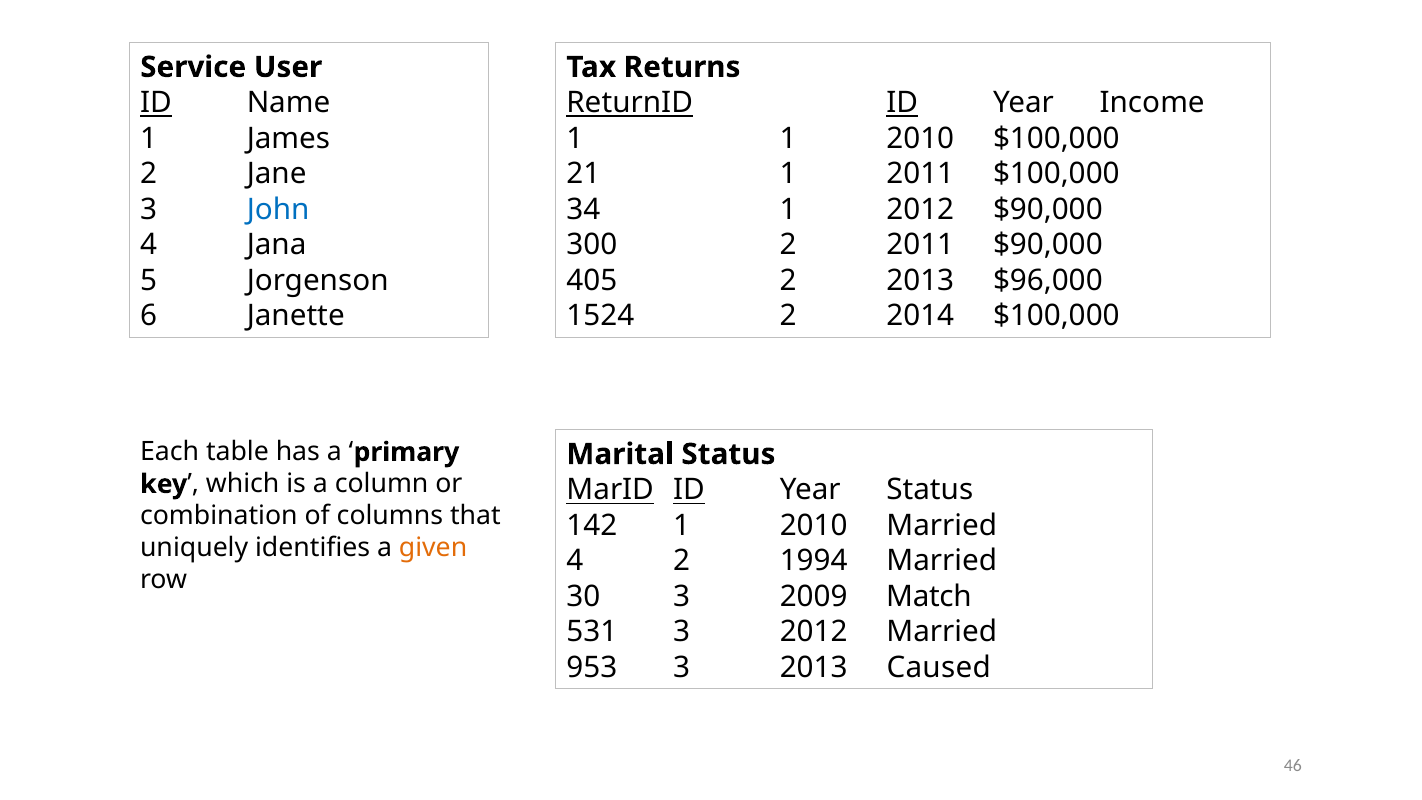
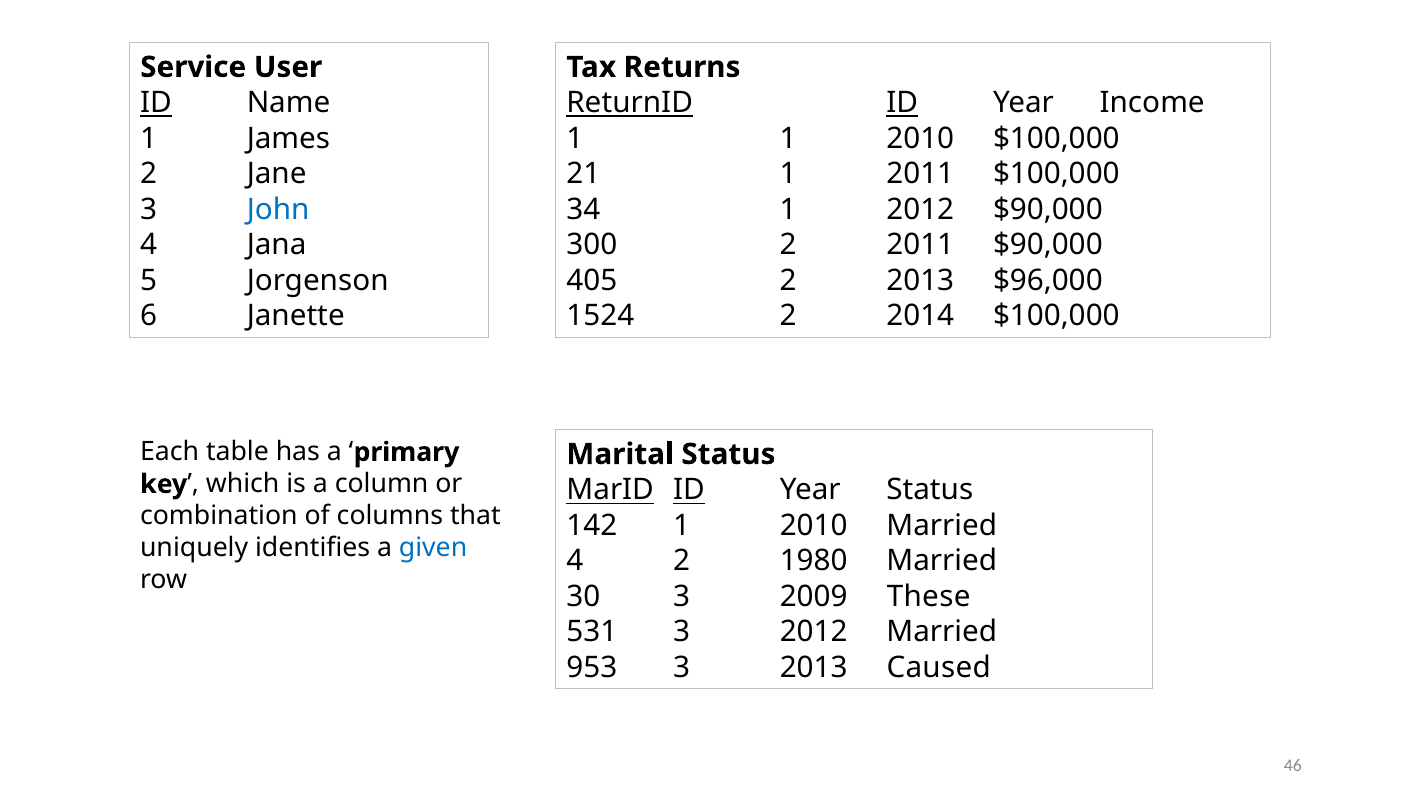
given colour: orange -> blue
1994: 1994 -> 1980
Match: Match -> These
